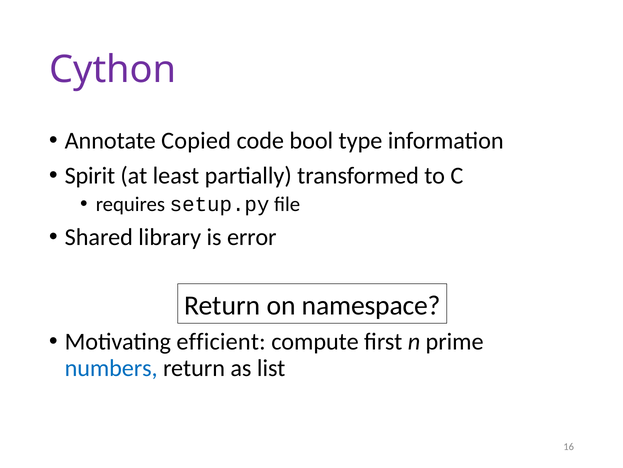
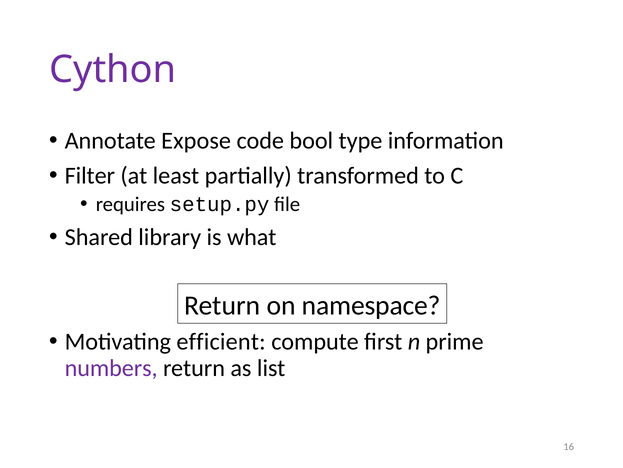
Copied: Copied -> Expose
Spirit: Spirit -> Filter
error: error -> what
numbers colour: blue -> purple
